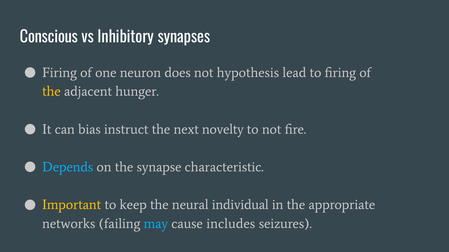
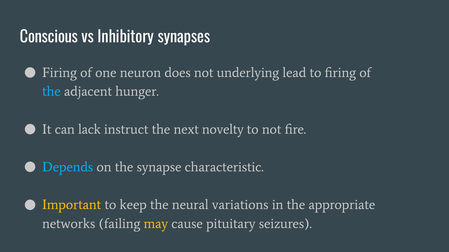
hypothesis: hypothesis -> underlying
the at (51, 92) colour: yellow -> light blue
bias: bias -> lack
individual: individual -> variations
may colour: light blue -> yellow
includes: includes -> pituitary
